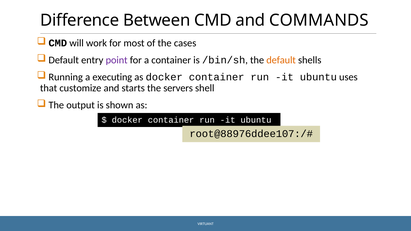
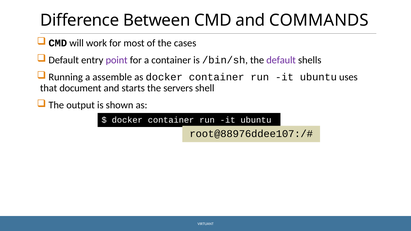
default at (281, 60) colour: orange -> purple
executing: executing -> assemble
customize: customize -> document
